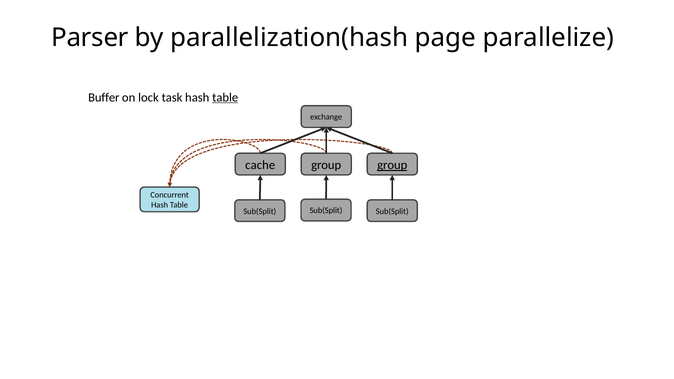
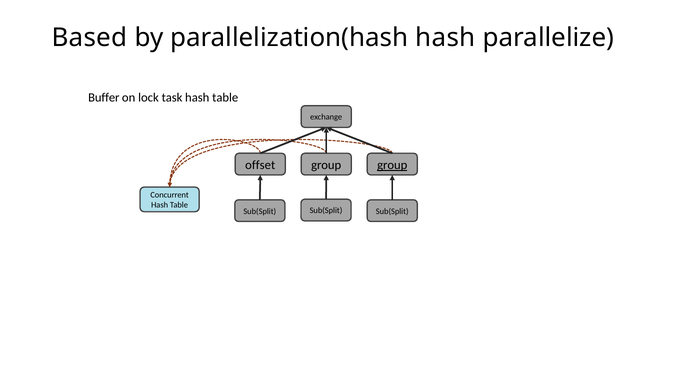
Parser: Parser -> Based
parallelization(hash page: page -> hash
table at (225, 97) underline: present -> none
cache: cache -> offset
